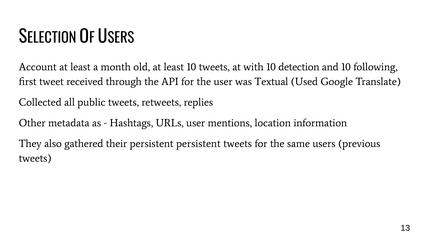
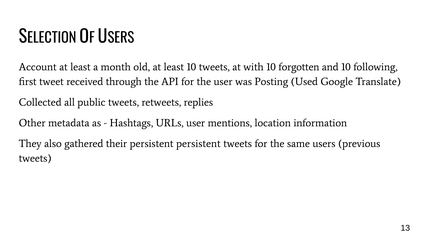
detection: detection -> forgotten
Textual: Textual -> Posting
